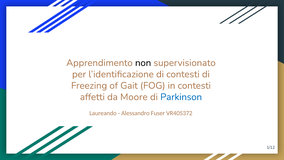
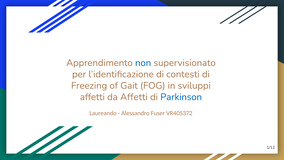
non colour: black -> blue
in contesti: contesti -> sviluppi
da Moore: Moore -> Affetti
